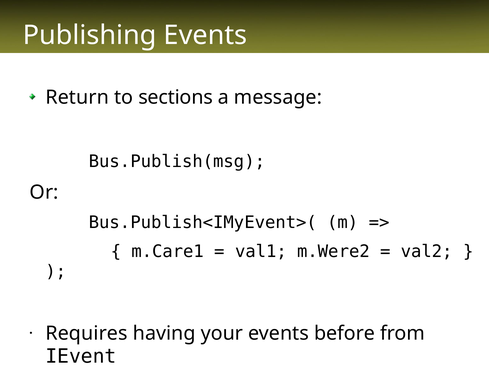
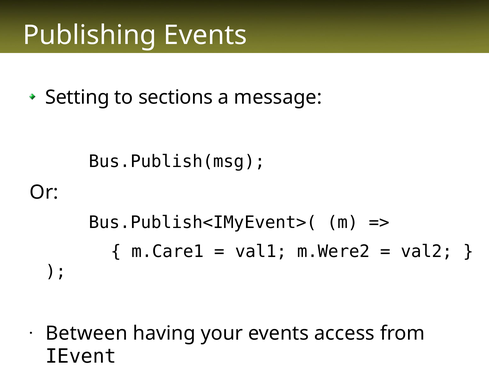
Return: Return -> Setting
Requires: Requires -> Between
before: before -> access
